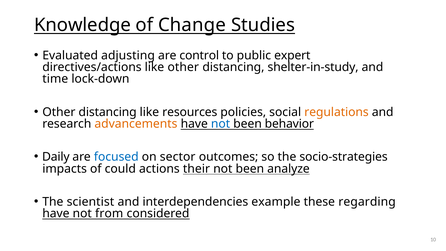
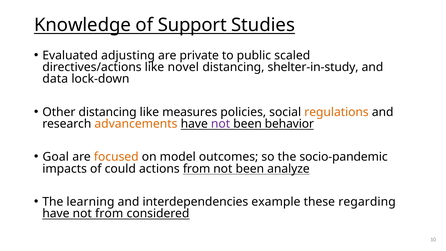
Change: Change -> Support
control: control -> private
expert: expert -> scaled
like other: other -> novel
time: time -> data
resources: resources -> measures
not at (221, 124) colour: blue -> purple
Daily: Daily -> Goal
focused colour: blue -> orange
sector: sector -> model
socio-strategies: socio-strategies -> socio-pandemic
actions their: their -> from
scientist: scientist -> learning
